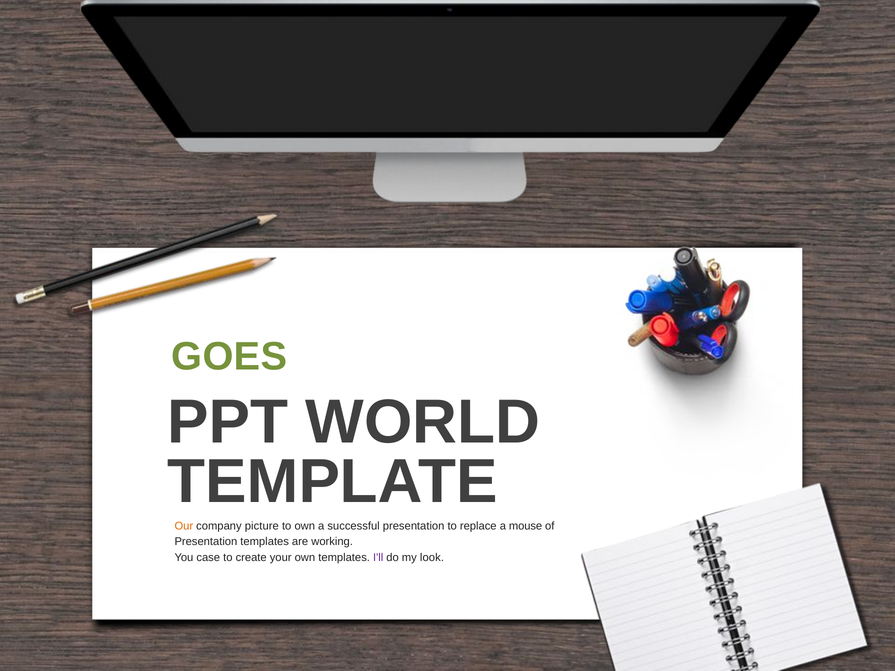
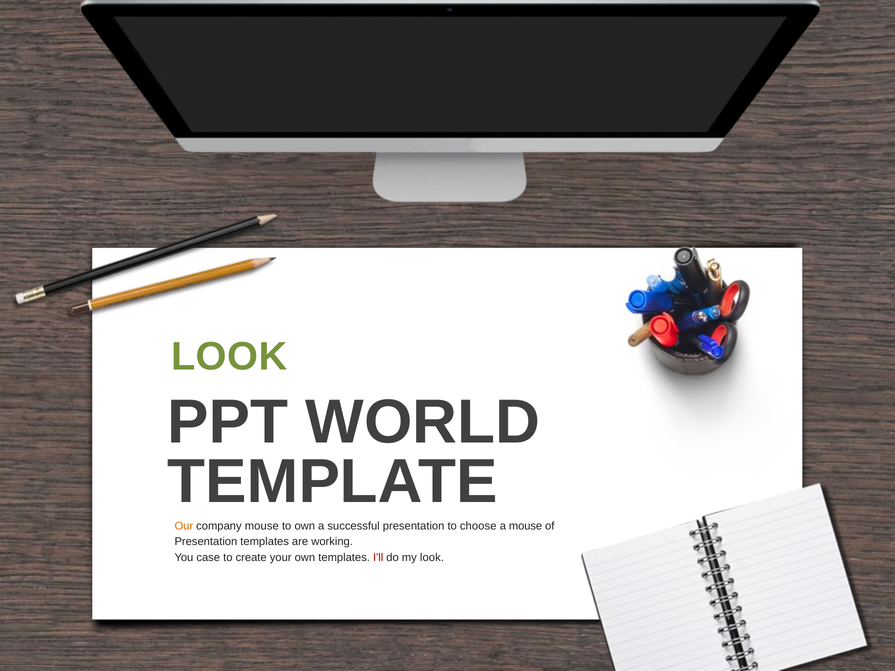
GOES at (229, 357): GOES -> LOOK
company picture: picture -> mouse
replace: replace -> choose
I'll colour: purple -> red
